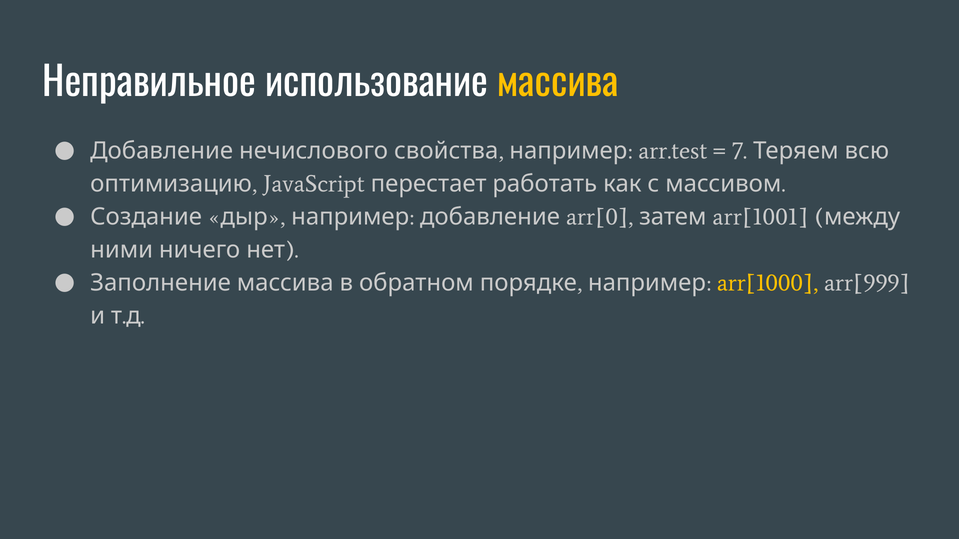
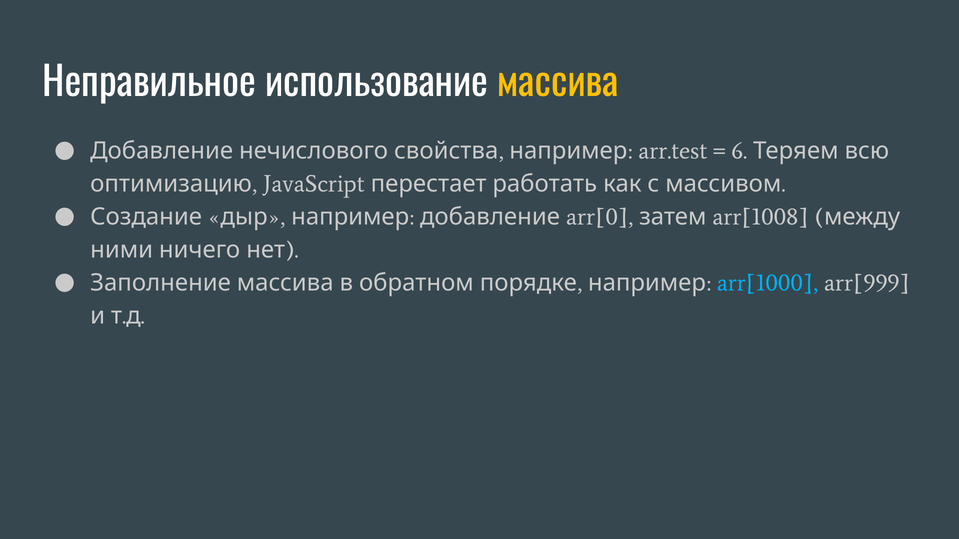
7: 7 -> 6
arr[1001: arr[1001 -> arr[1008
arr[1000 colour: yellow -> light blue
